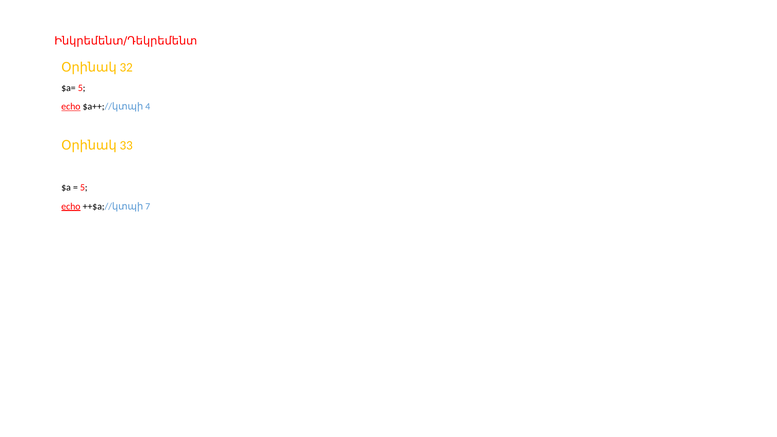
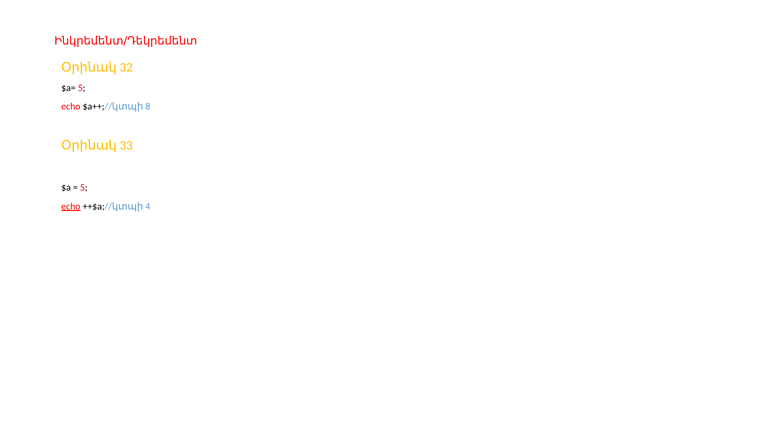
echo at (71, 107) underline: present -> none
4: 4 -> 8
7: 7 -> 4
